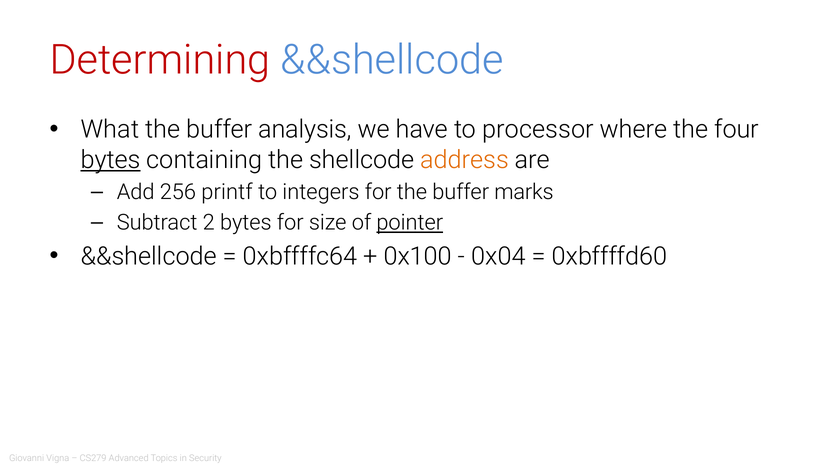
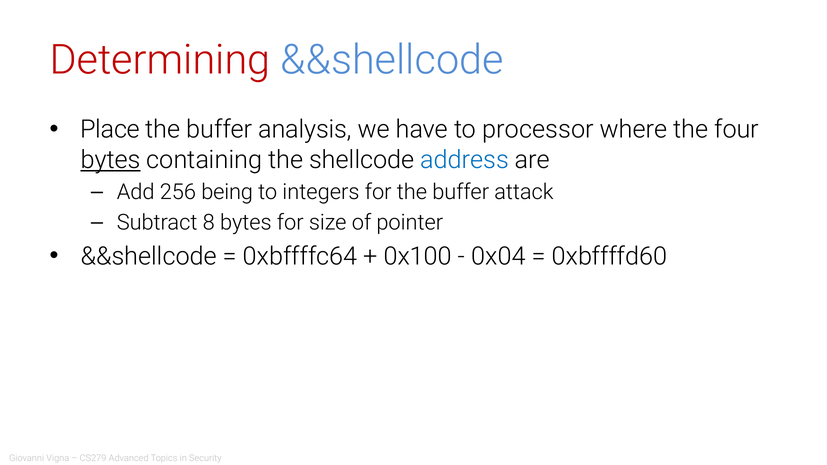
What: What -> Place
address colour: orange -> blue
printf: printf -> being
marks: marks -> attack
2: 2 -> 8
pointer underline: present -> none
